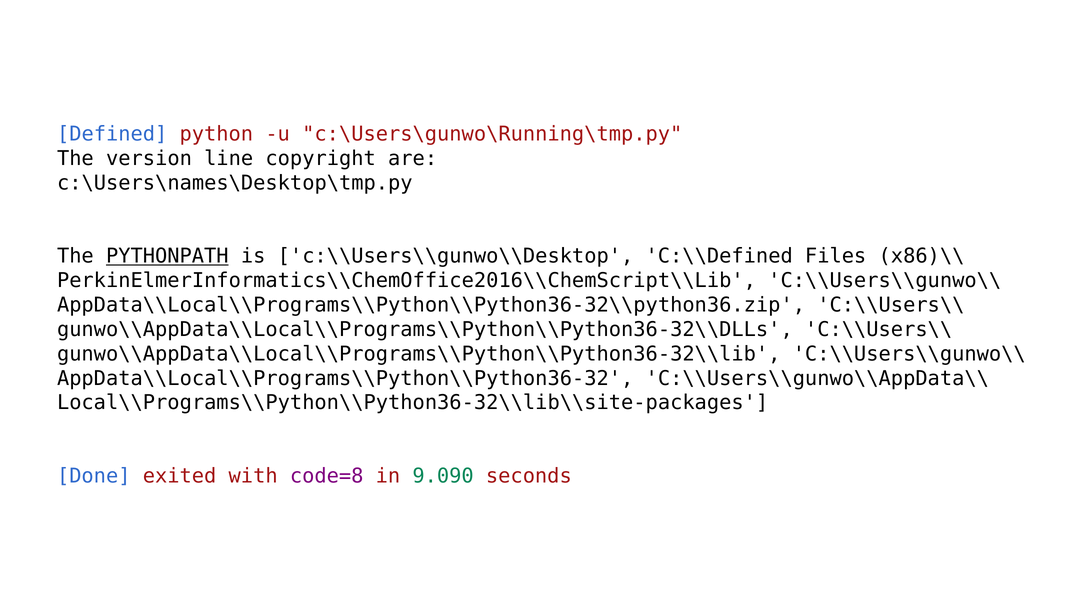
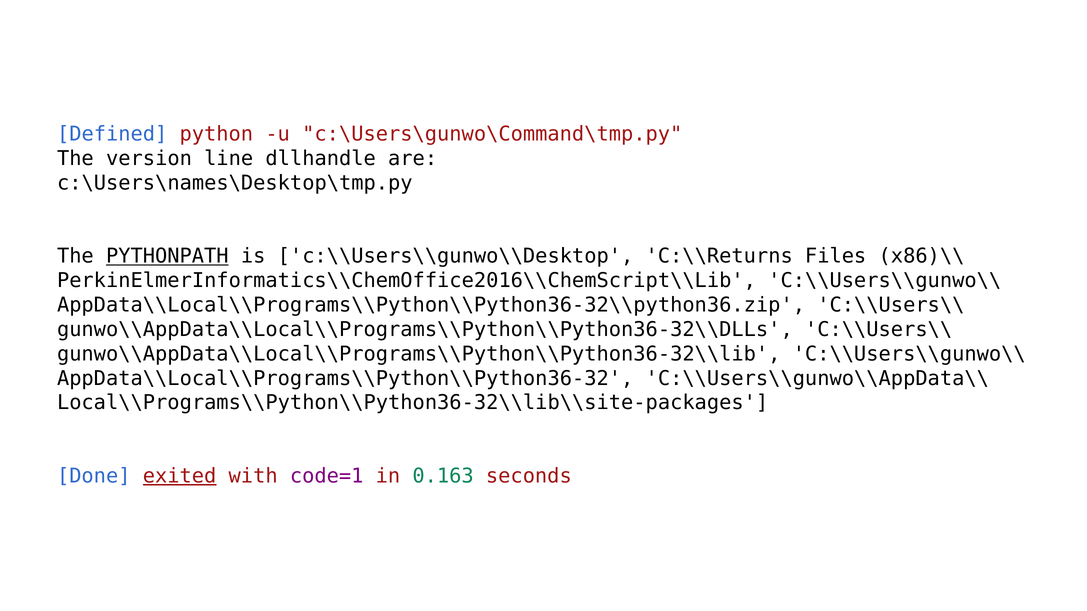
c:\Users\gunwo\Running\tmp.py: c:\Users\gunwo\Running\tmp.py -> c:\Users\gunwo\Command\tmp.py
copyright: copyright -> dllhandle
C:\\Defined: C:\\Defined -> C:\\Returns
exited underline: none -> present
code=8: code=8 -> code=1
9.090: 9.090 -> 0.163
